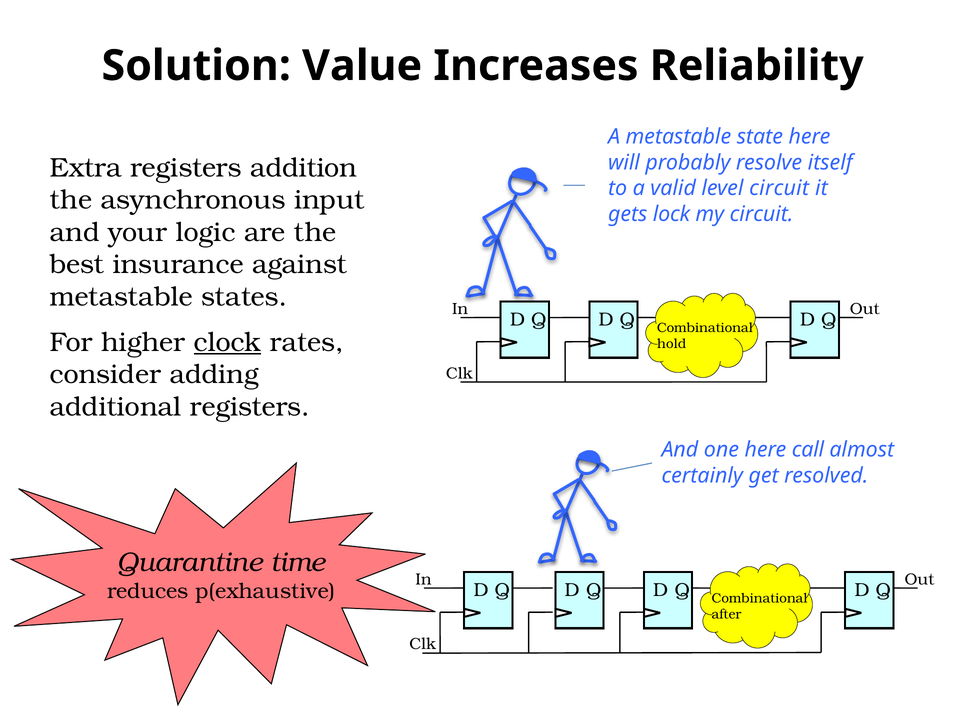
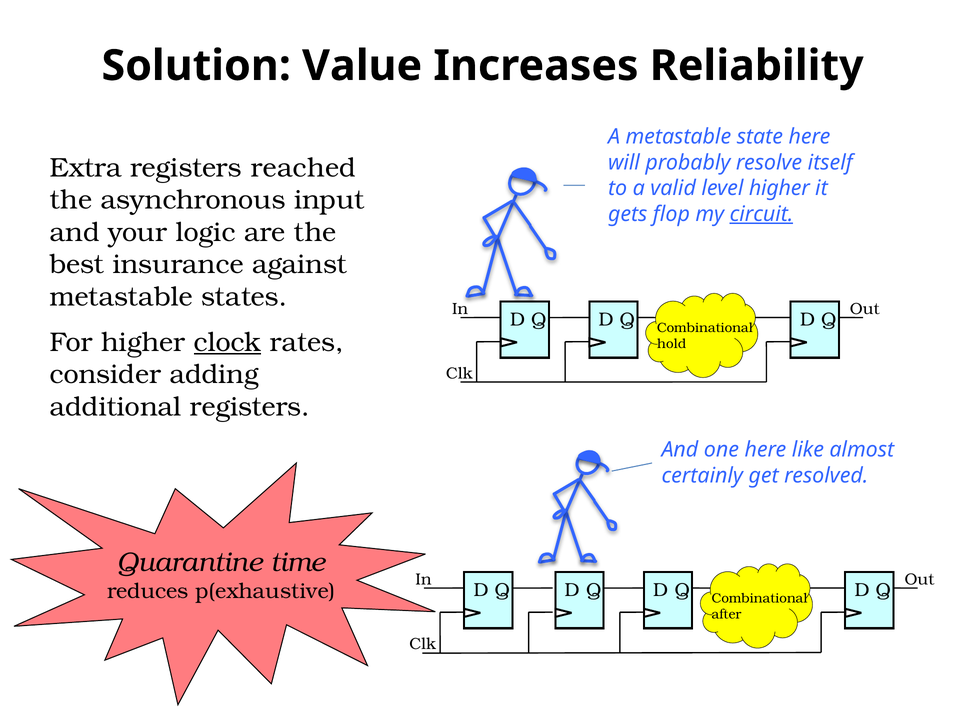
addition: addition -> reached
level circuit: circuit -> higher
lock: lock -> flop
circuit at (762, 214) underline: none -> present
call: call -> like
